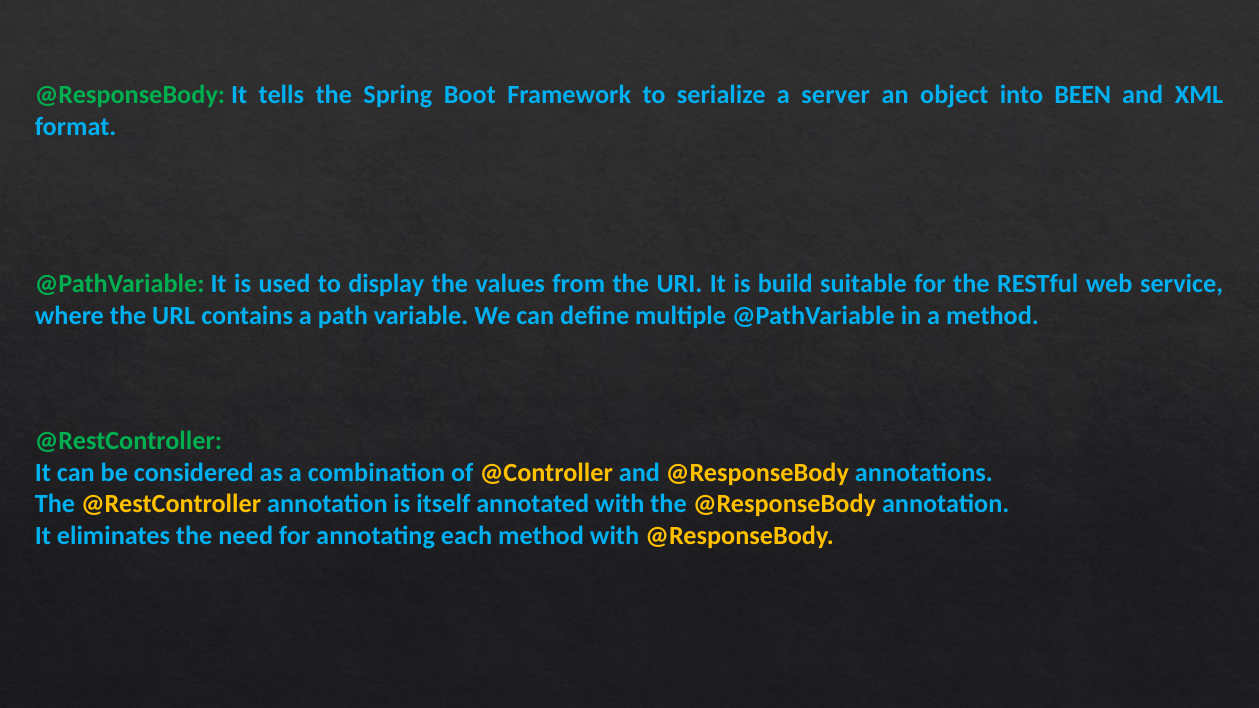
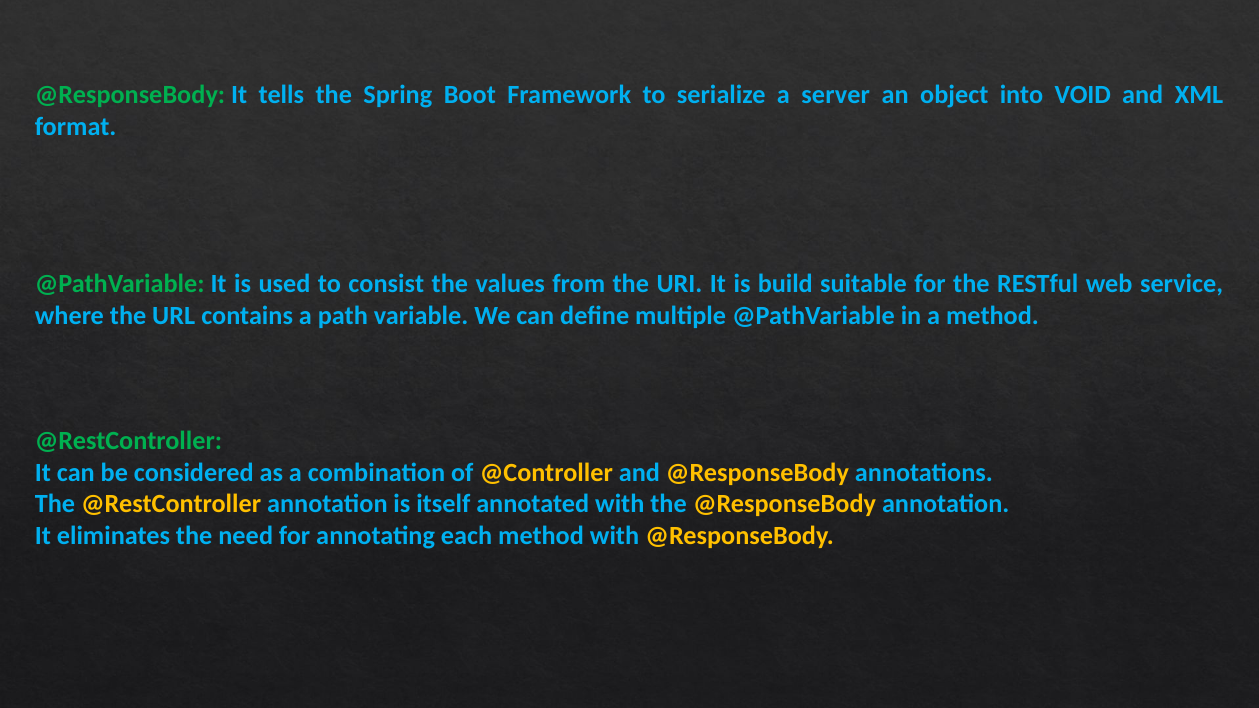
BEEN: BEEN -> VOID
display: display -> consist
